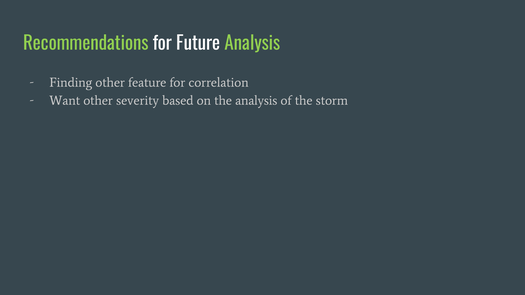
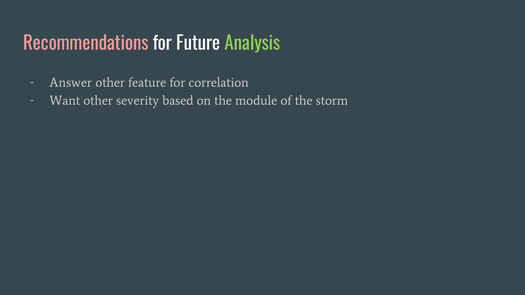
Recommendations colour: light green -> pink
Finding: Finding -> Answer
the analysis: analysis -> module
